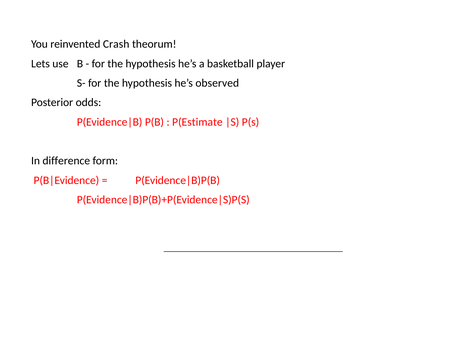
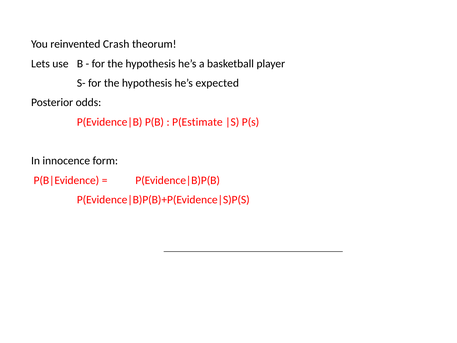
observed: observed -> expected
difference: difference -> innocence
